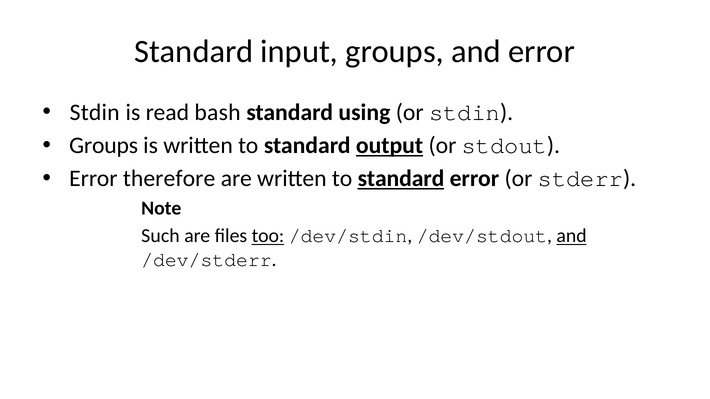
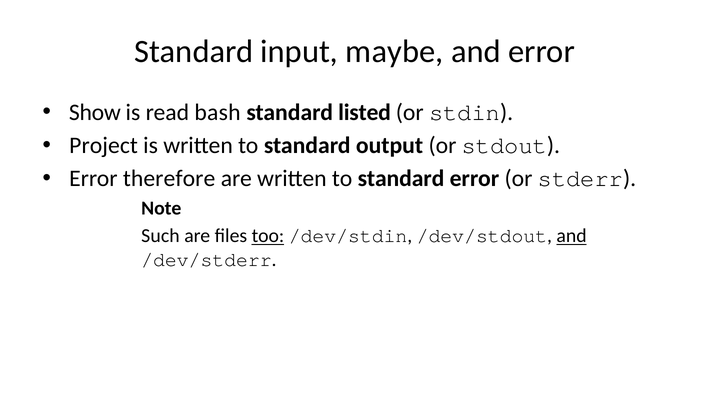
input groups: groups -> maybe
Stdin at (95, 113): Stdin -> Show
using: using -> listed
Groups at (104, 146): Groups -> Project
output underline: present -> none
standard at (401, 179) underline: present -> none
